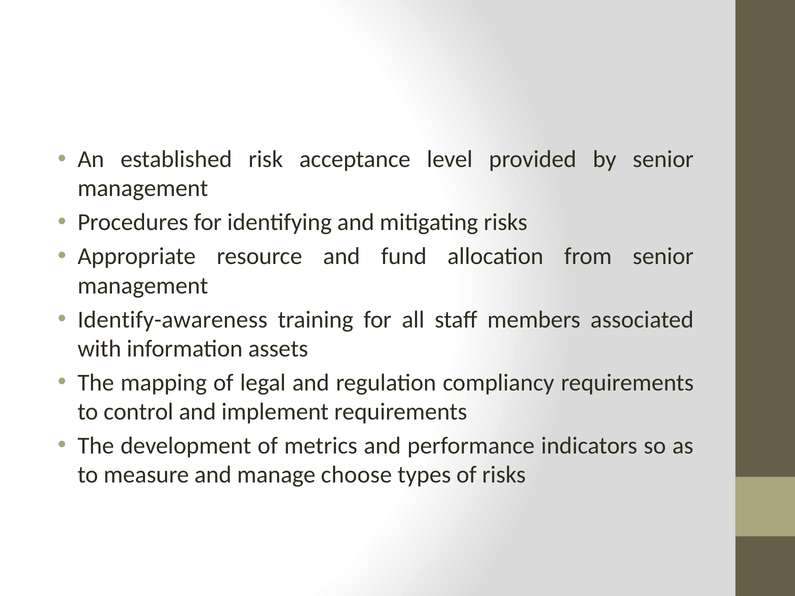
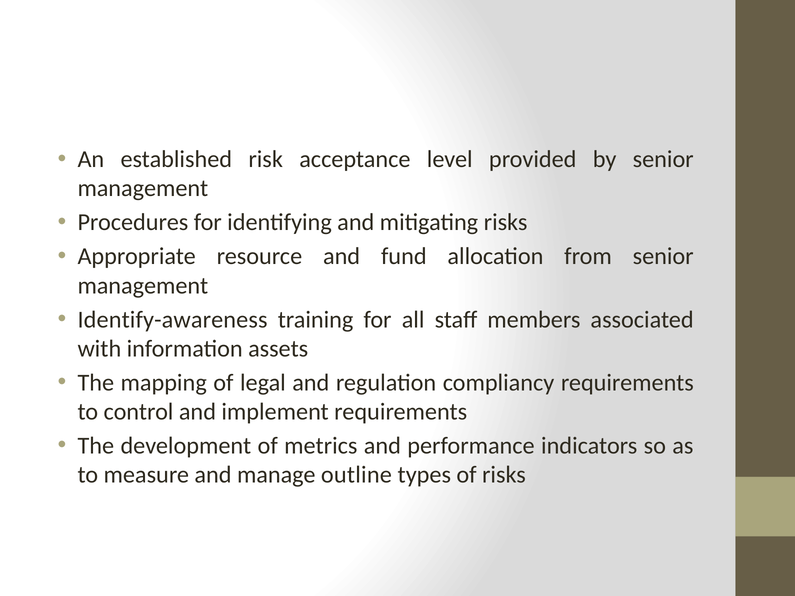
choose: choose -> outline
